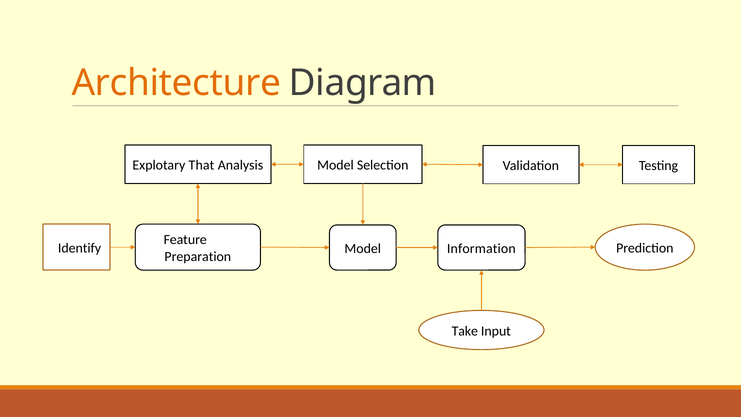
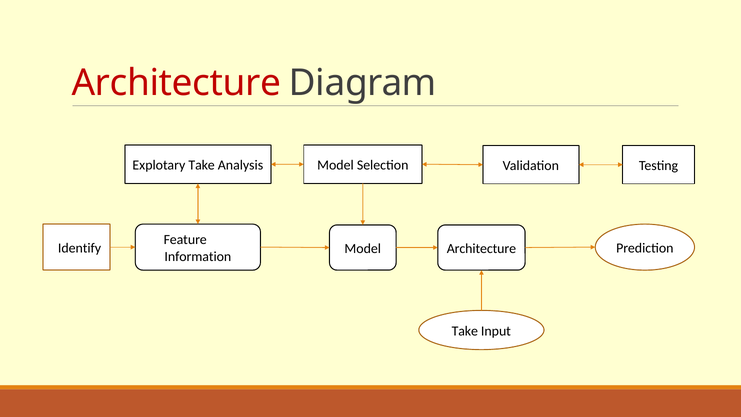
Architecture at (176, 83) colour: orange -> red
Explotary That: That -> Take
Model Information: Information -> Architecture
Preparation: Preparation -> Information
